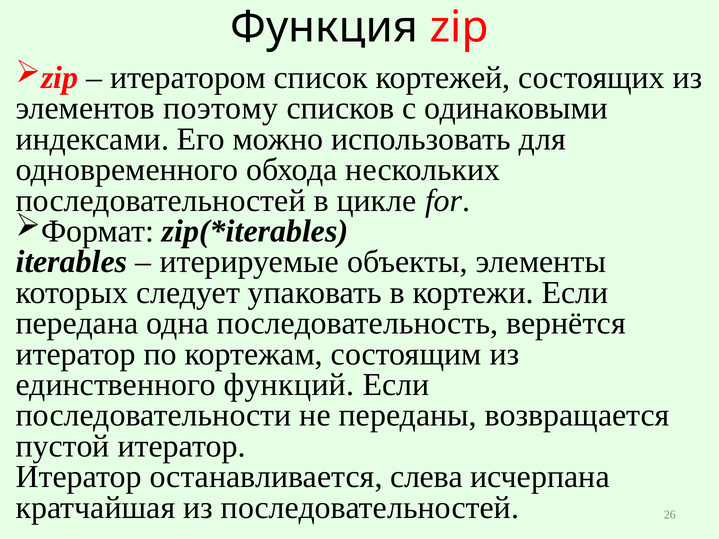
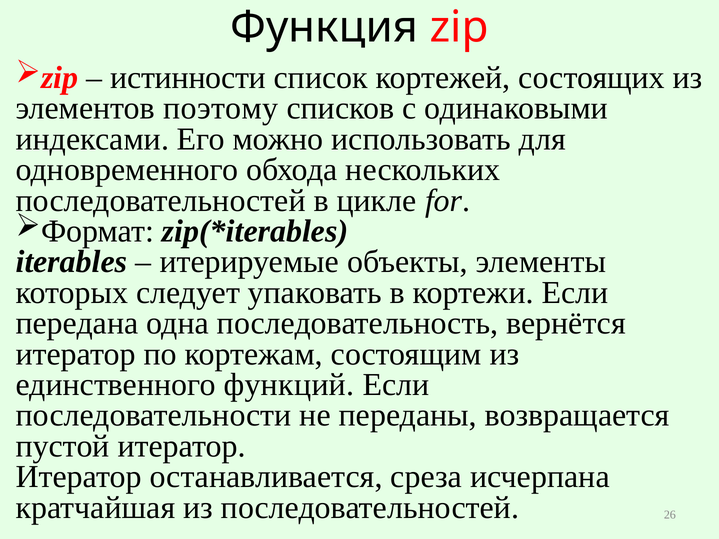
итератором: итератором -> истинности
слева: слева -> среза
